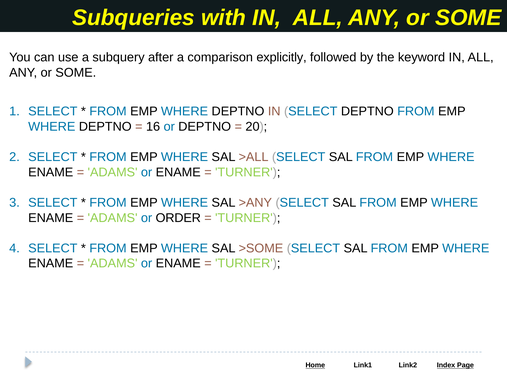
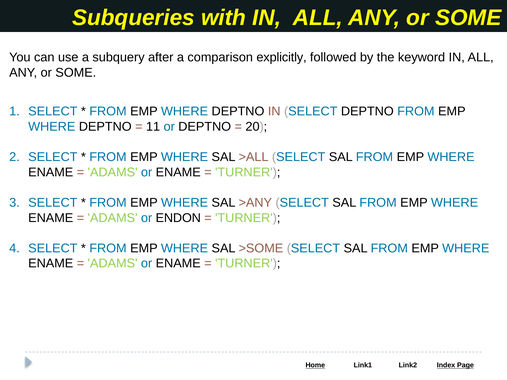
16: 16 -> 11
ORDER: ORDER -> ENDON
